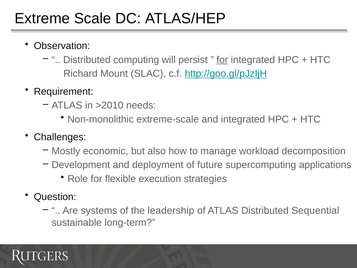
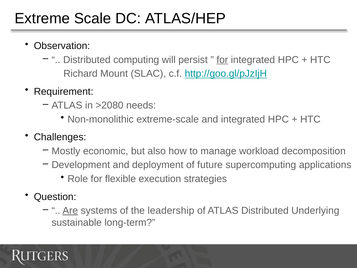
>2010: >2010 -> >2080
Are underline: none -> present
Sequential: Sequential -> Underlying
